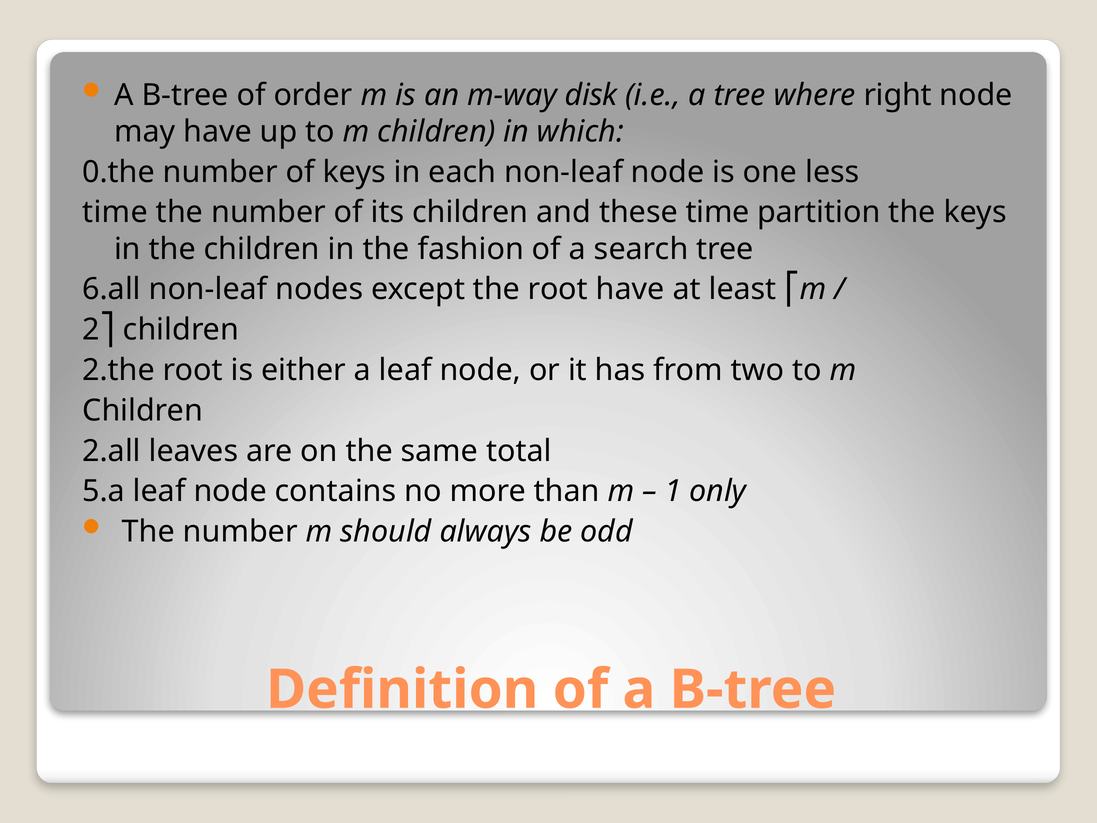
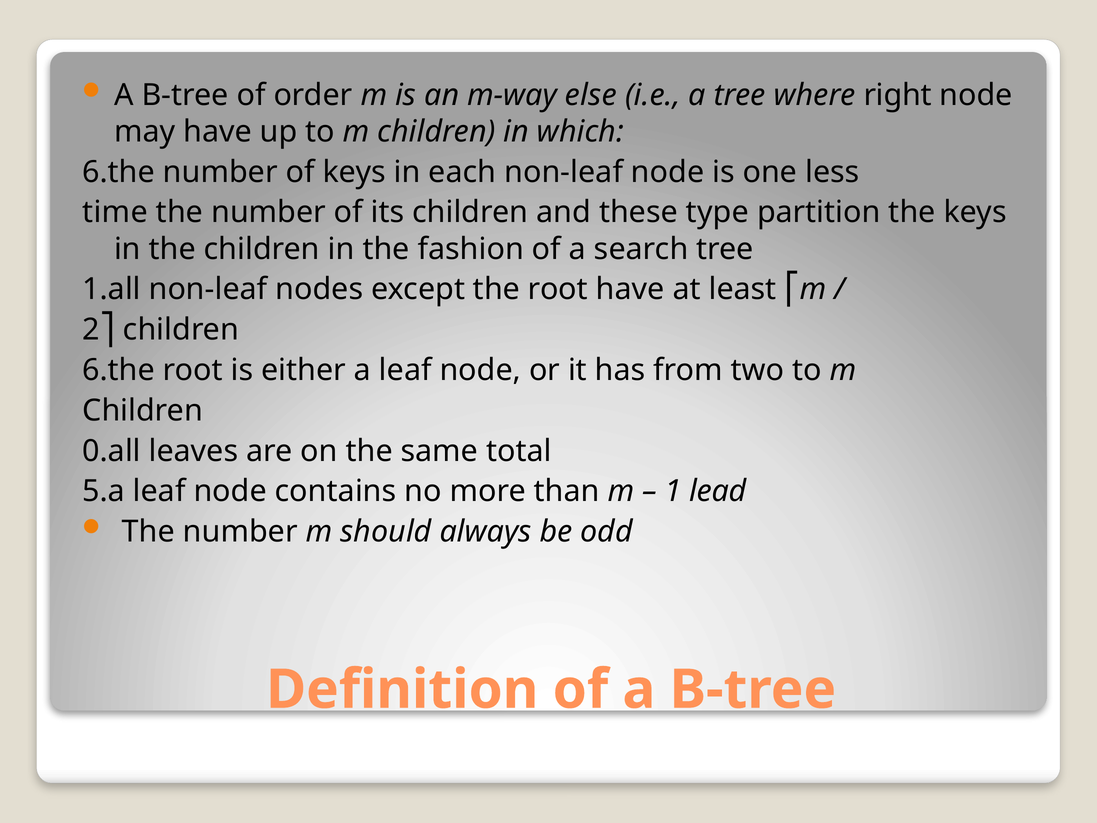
disk: disk -> else
0.the at (119, 172): 0.the -> 6.the
these time: time -> type
6.all: 6.all -> 1.all
2.the at (119, 370): 2.the -> 6.the
2.all: 2.all -> 0.all
only: only -> lead
